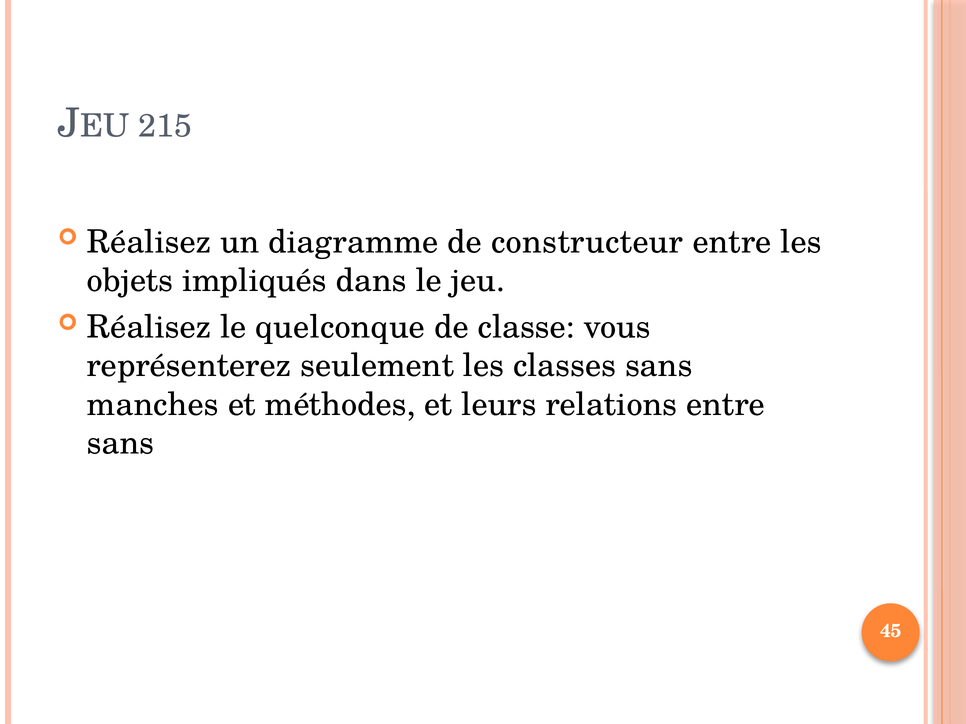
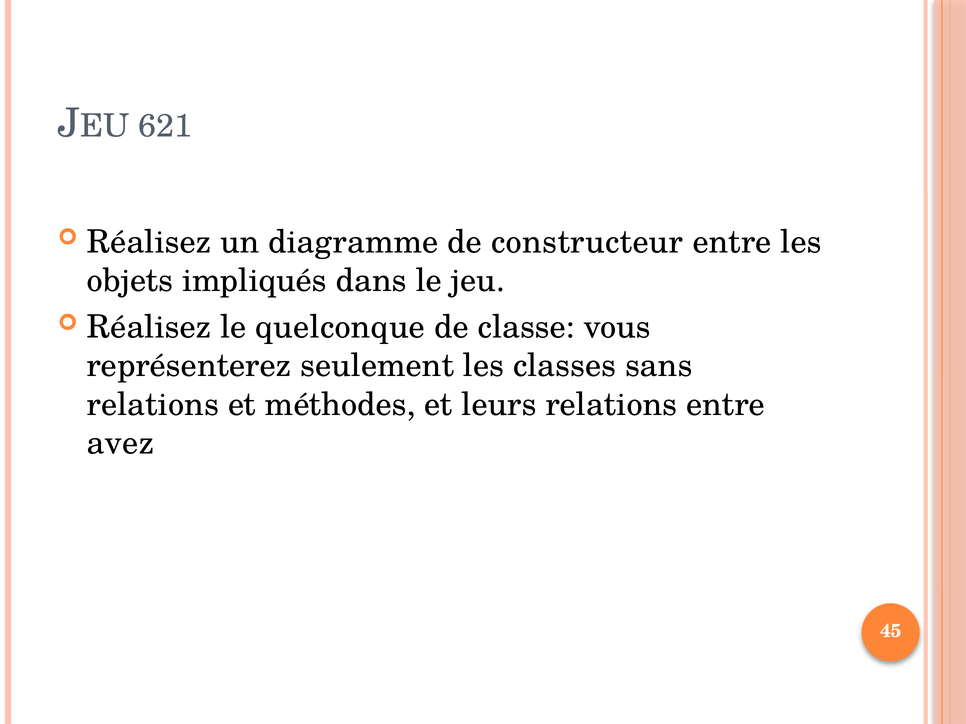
215: 215 -> 621
manches at (153, 405): manches -> relations
sans at (120, 443): sans -> avez
